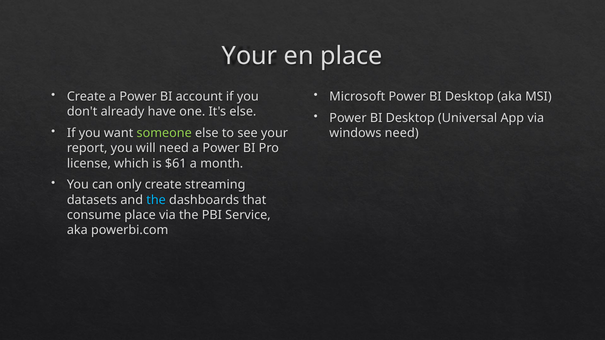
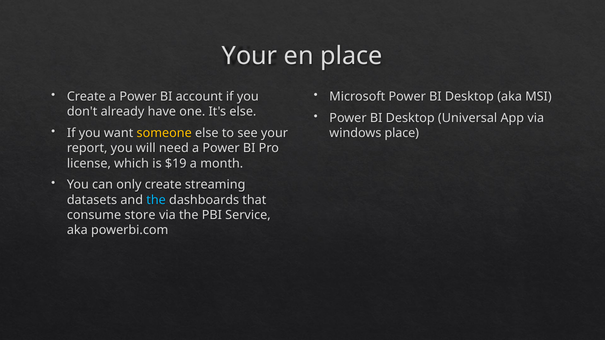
someone colour: light green -> yellow
windows need: need -> place
$61: $61 -> $19
consume place: place -> store
